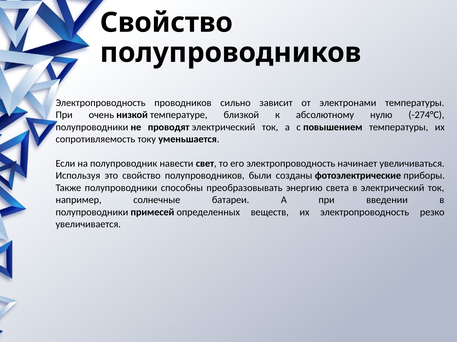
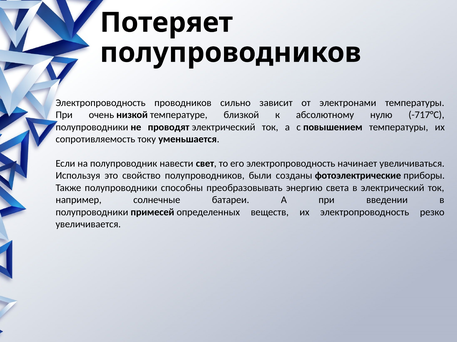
Свойство at (166, 23): Свойство -> Потеряет
-274°С: -274°С -> -717°С
